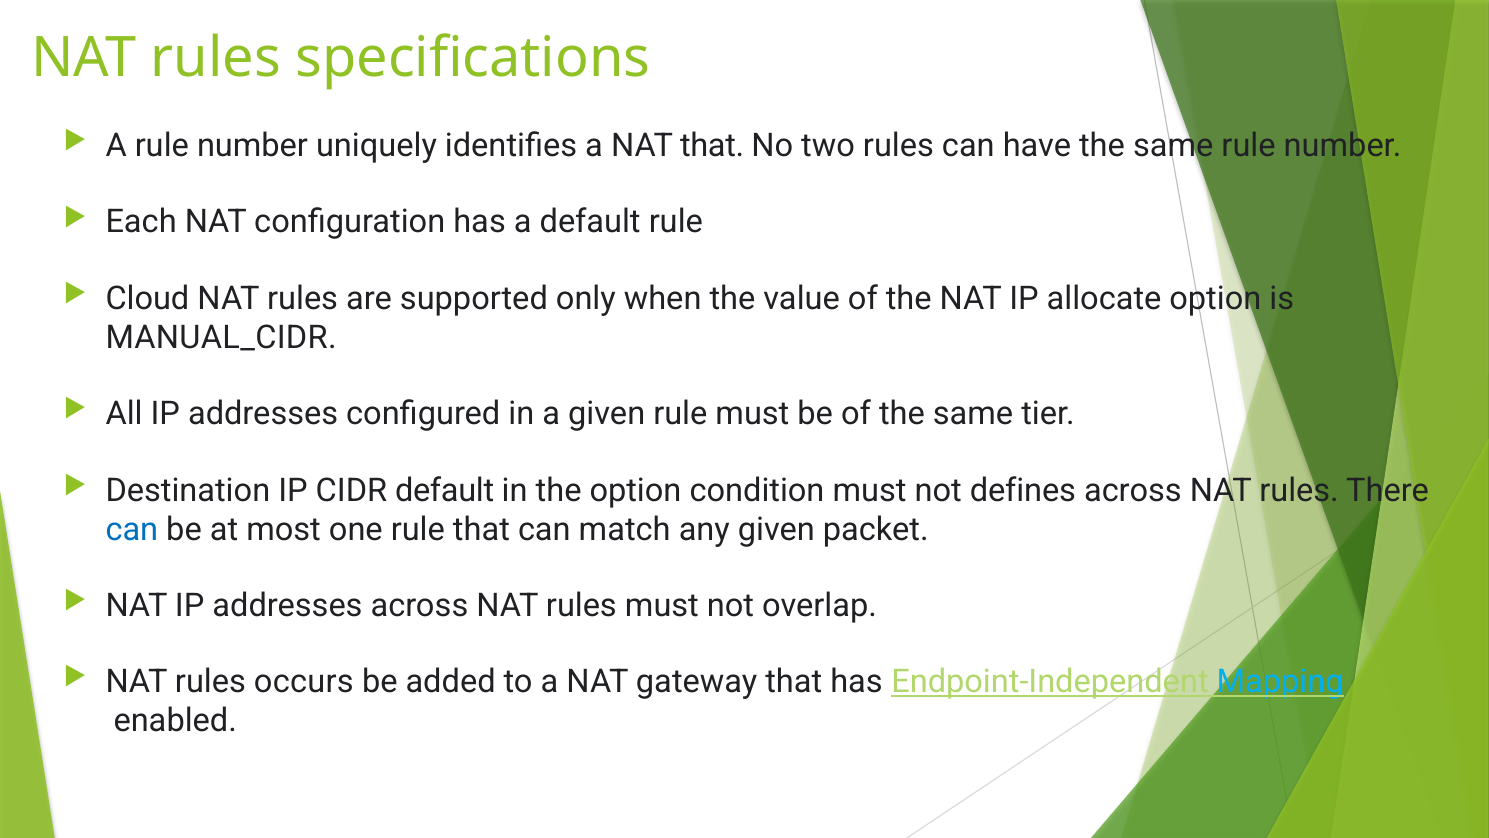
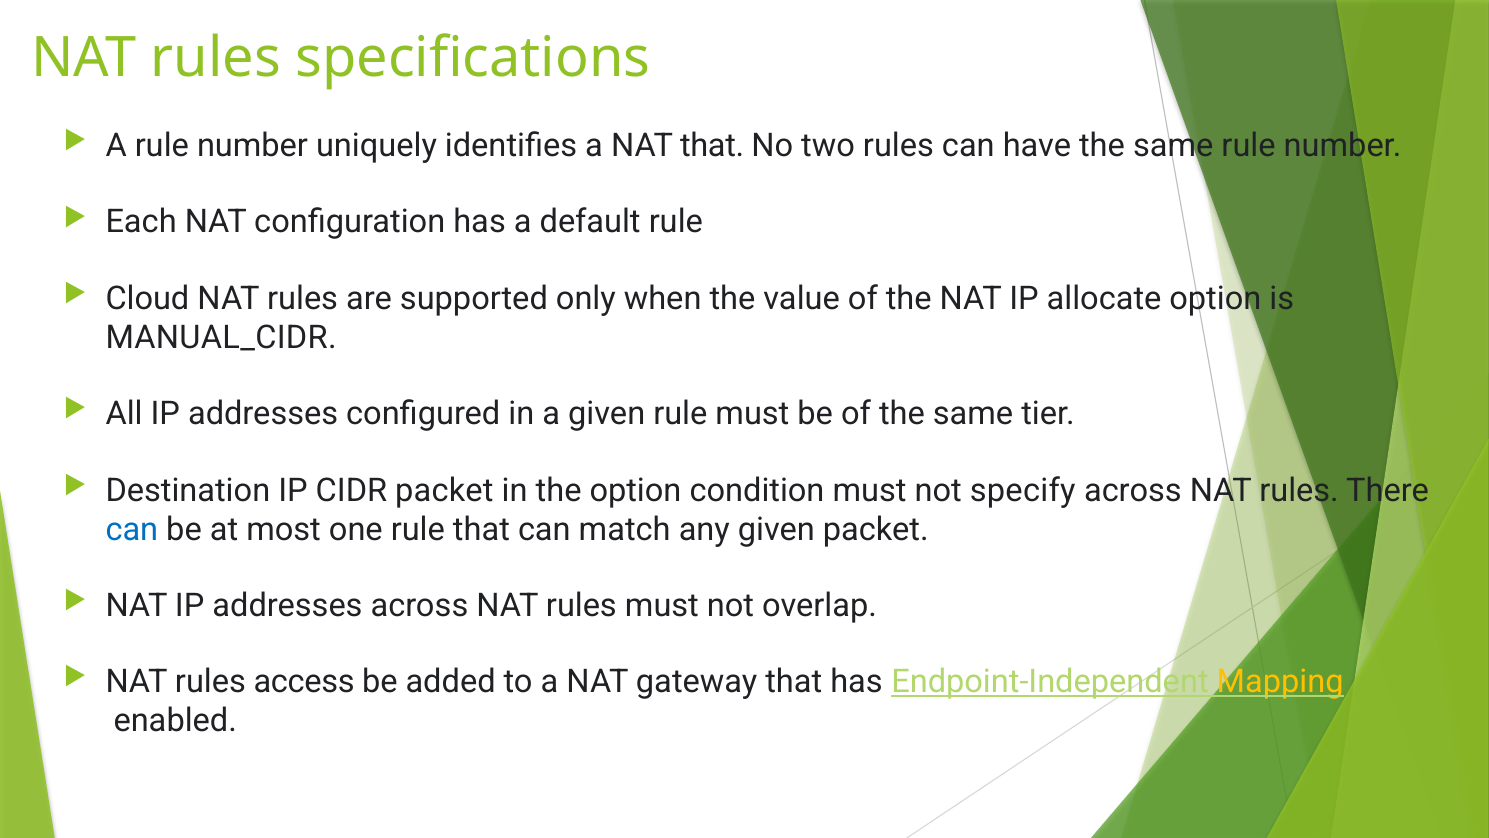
CIDR default: default -> packet
defines: defines -> specify
occurs: occurs -> access
Mapping colour: light blue -> yellow
